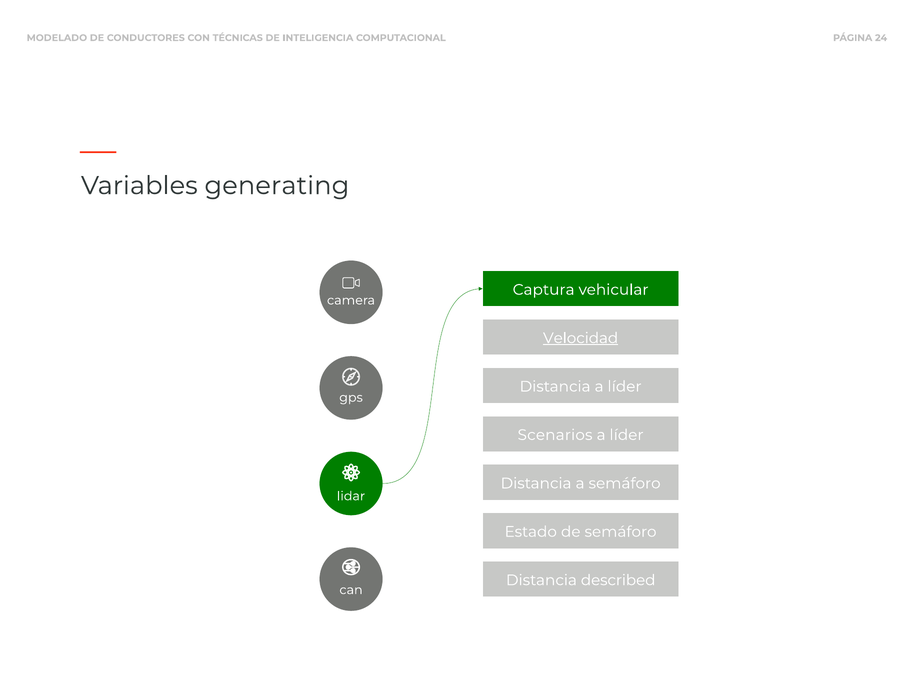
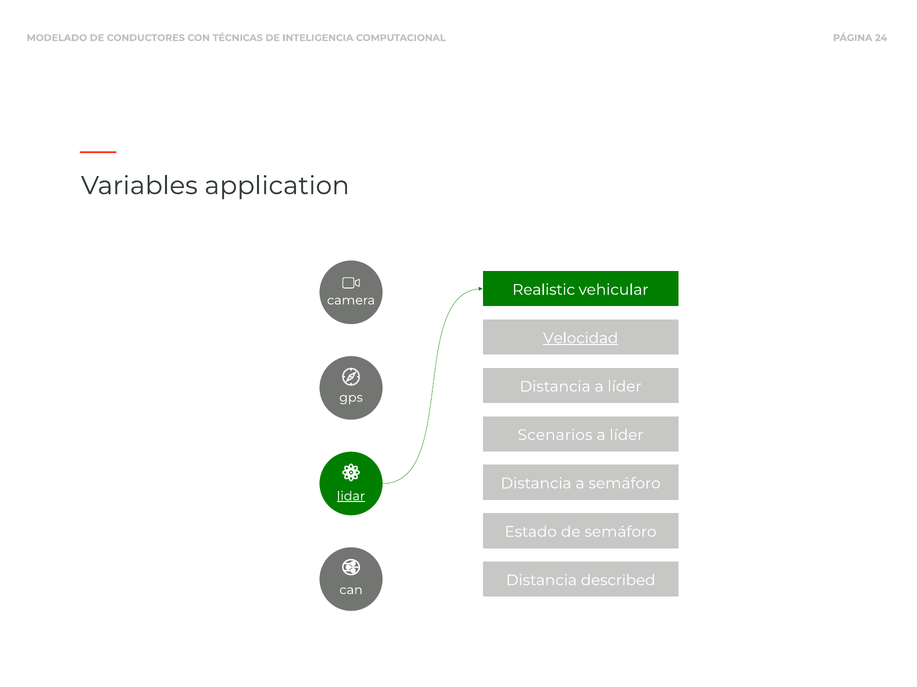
generating: generating -> application
Captura: Captura -> Realistic
lidar underline: none -> present
